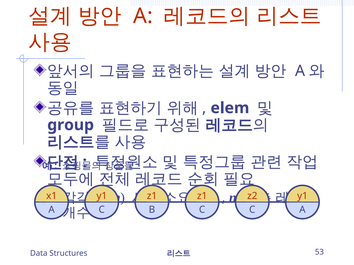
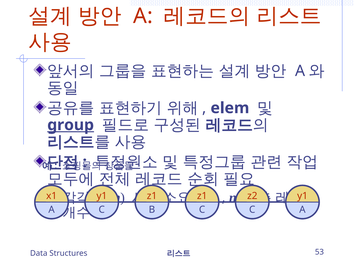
group underline: none -> present
